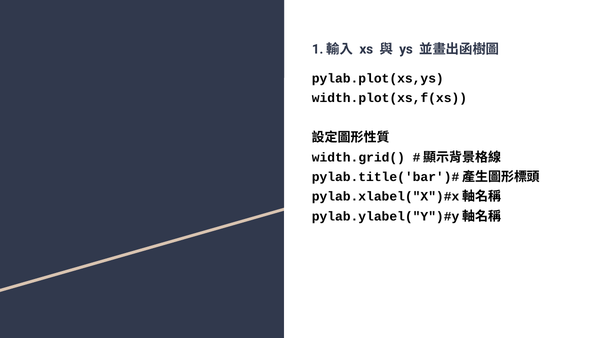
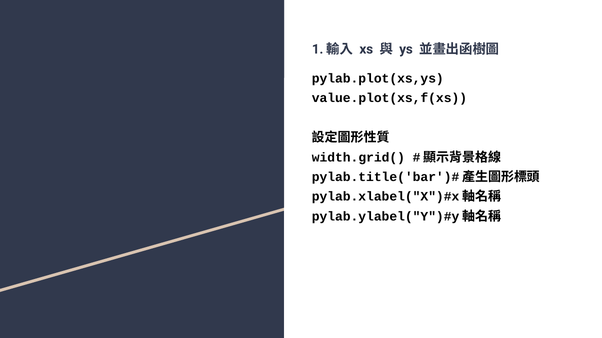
width.plot(xs,f(xs: width.plot(xs,f(xs -> value.plot(xs,f(xs
